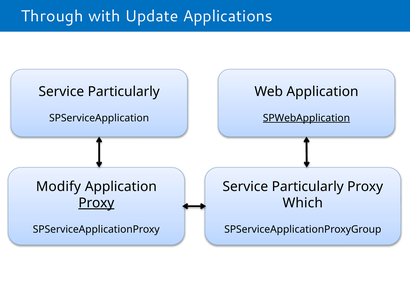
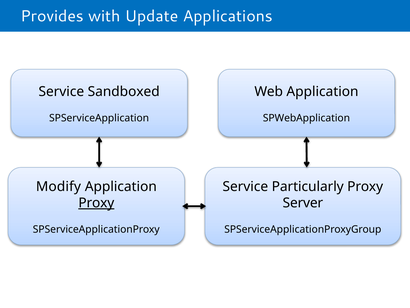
Through: Through -> Provides
Particularly at (124, 91): Particularly -> Sandboxed
SPWebApplication underline: present -> none
Which: Which -> Server
